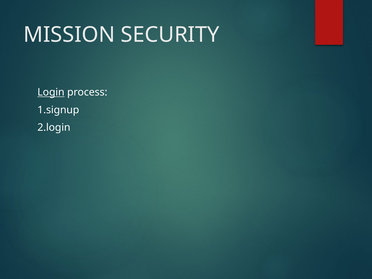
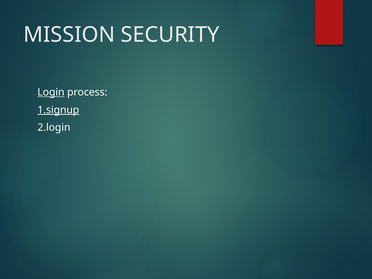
1.signup underline: none -> present
